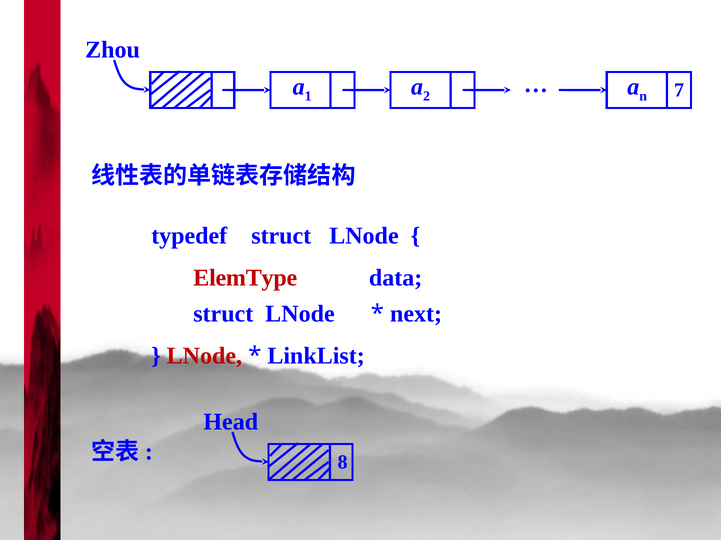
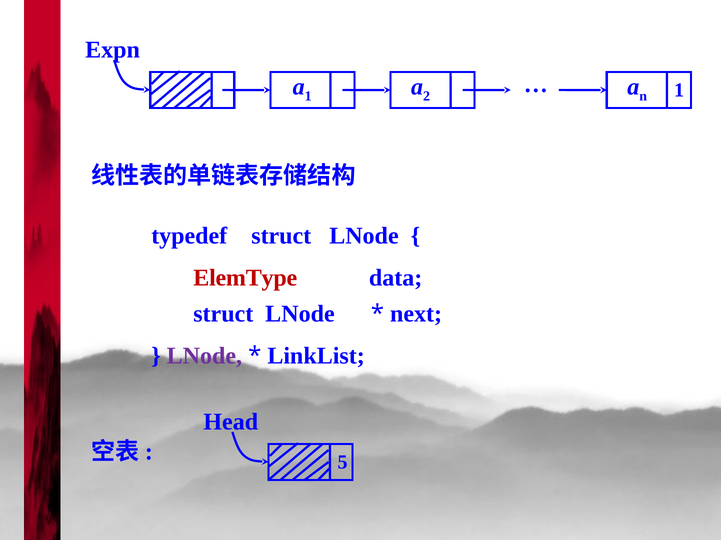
Zhou: Zhou -> Expn
7 at (679, 90): 7 -> 1
LNode at (204, 356) colour: red -> purple
8: 8 -> 5
